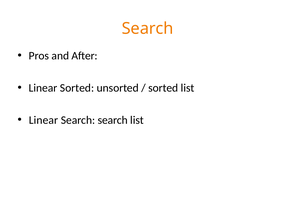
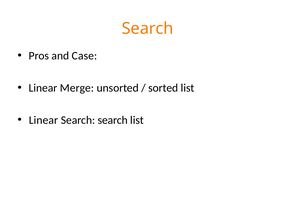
After: After -> Case
Linear Sorted: Sorted -> Merge
